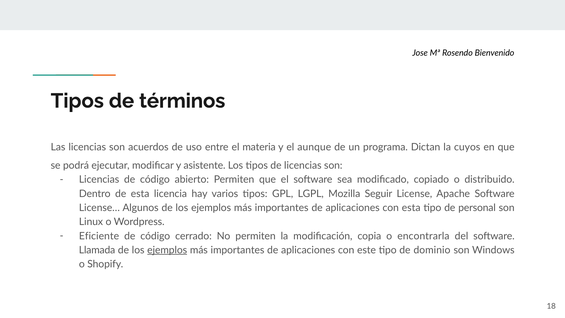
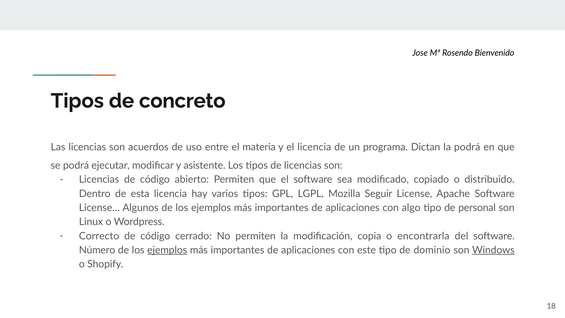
términos: términos -> concreto
el aunque: aunque -> licencia
la cuyos: cuyos -> podrá
con esta: esta -> algo
Eficiente: Eficiente -> Correcto
Llamada: Llamada -> Número
Windows underline: none -> present
